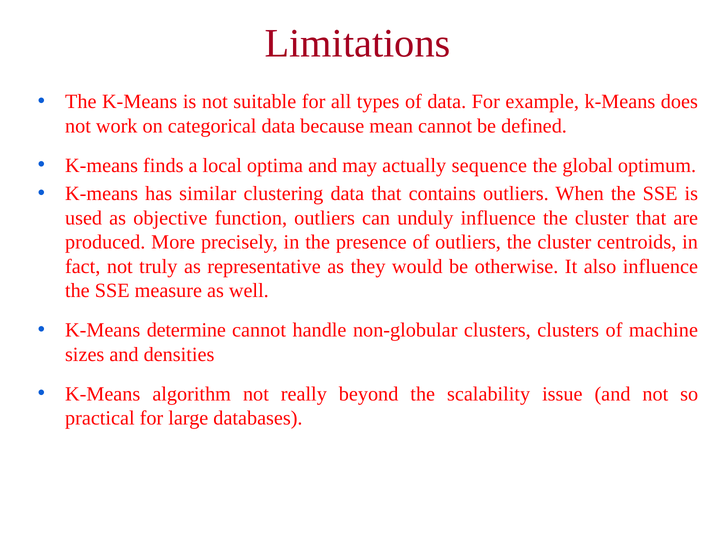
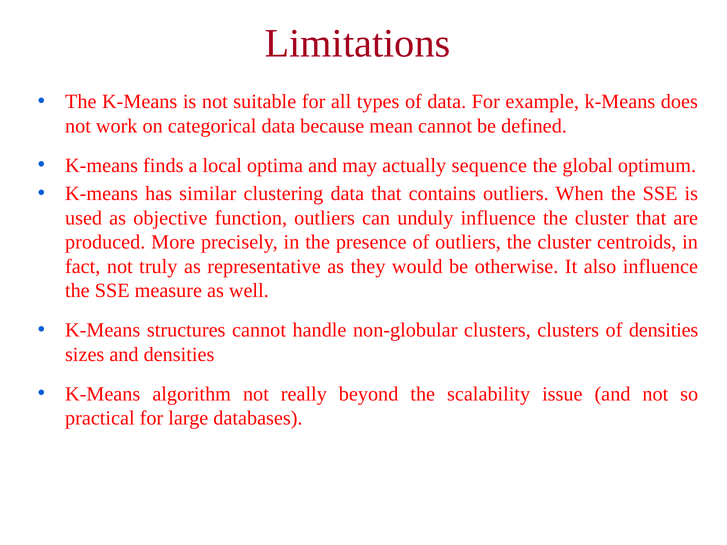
determine: determine -> structures
of machine: machine -> densities
